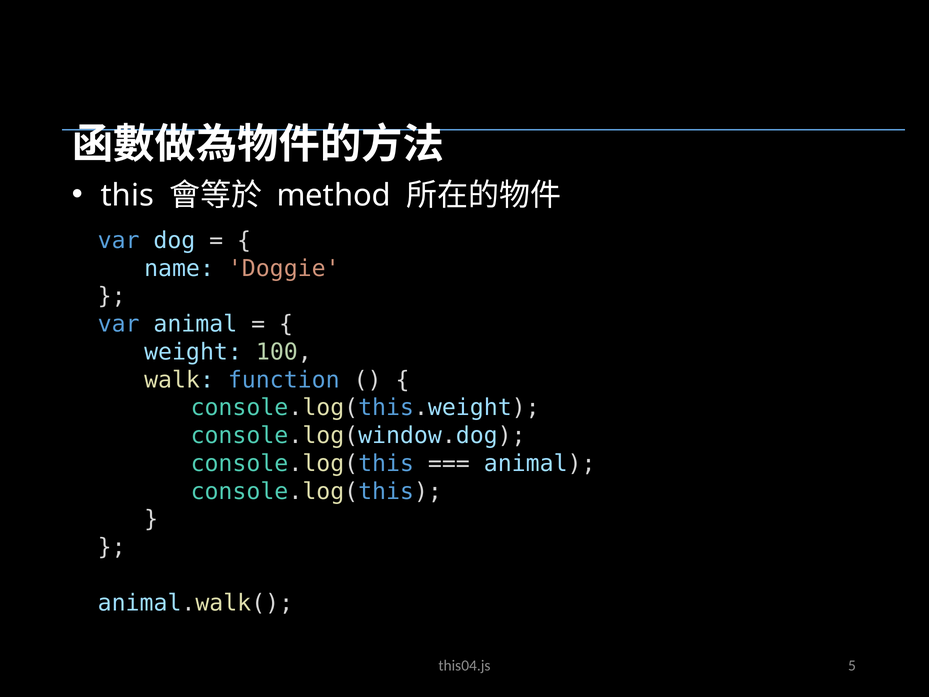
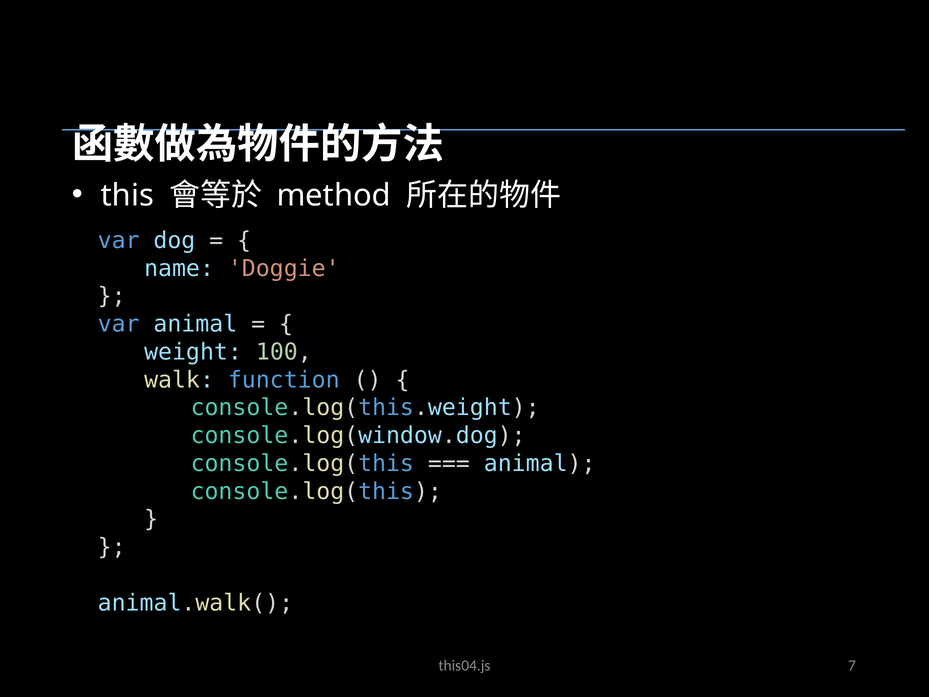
5: 5 -> 7
